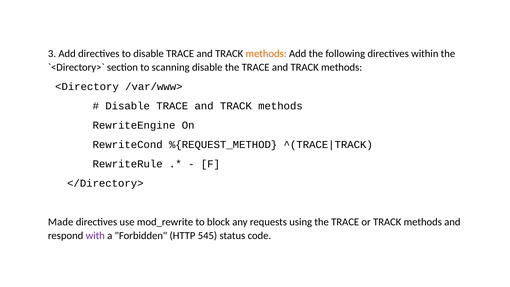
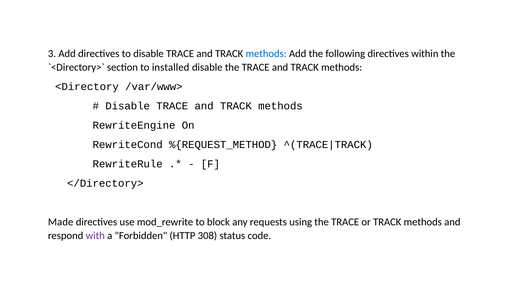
methods at (266, 54) colour: orange -> blue
scanning: scanning -> installed
545: 545 -> 308
